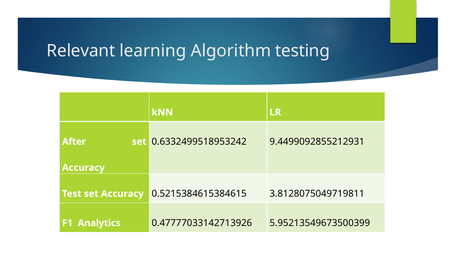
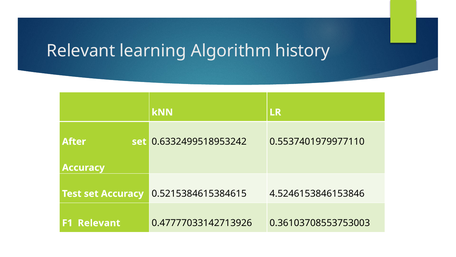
testing: testing -> history
9.4499092855212931: 9.4499092855212931 -> 0.5537401979977110
3.8128075049719811: 3.8128075049719811 -> 4.5246153846153846
F1 Analytics: Analytics -> Relevant
5.95213549673500399: 5.95213549673500399 -> 0.36103708553753003
